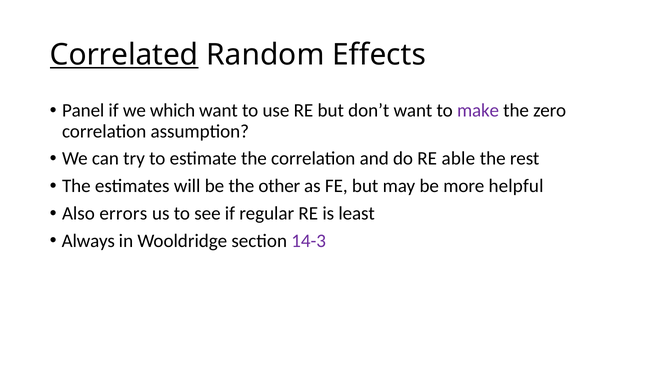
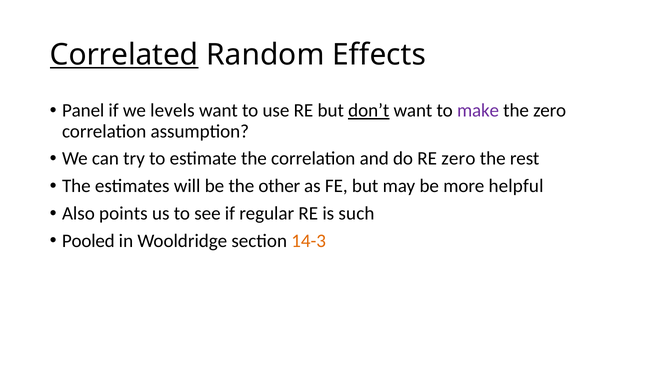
which: which -> levels
don’t underline: none -> present
RE able: able -> zero
errors: errors -> points
least: least -> such
Always: Always -> Pooled
14-3 colour: purple -> orange
